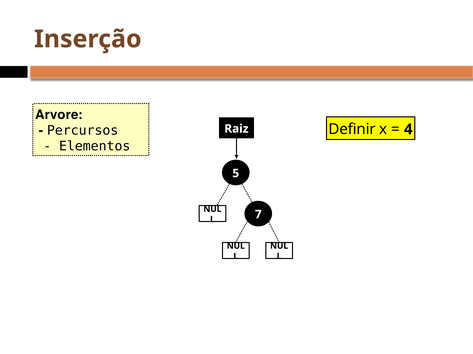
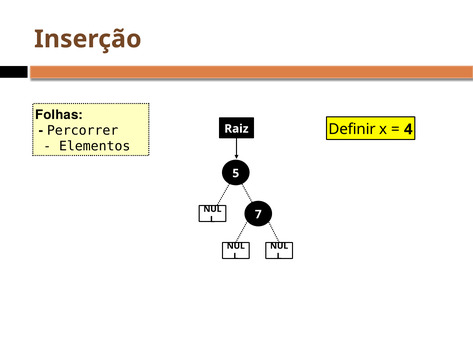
Arvore: Arvore -> Folhas
Percursos: Percursos -> Percorrer
